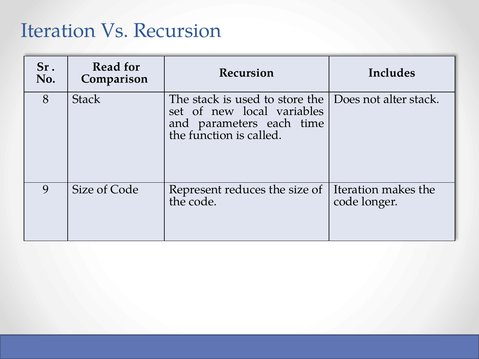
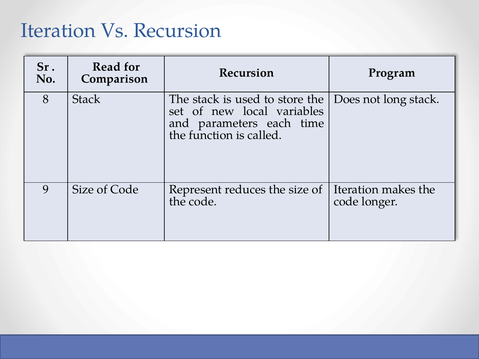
Includes: Includes -> Program
alter: alter -> long
